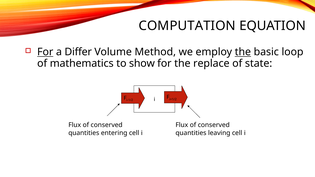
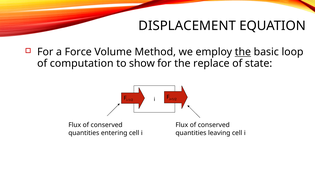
COMPUTATION: COMPUTATION -> DISPLACEMENT
For at (45, 52) underline: present -> none
Differ: Differ -> Force
mathematics: mathematics -> computation
